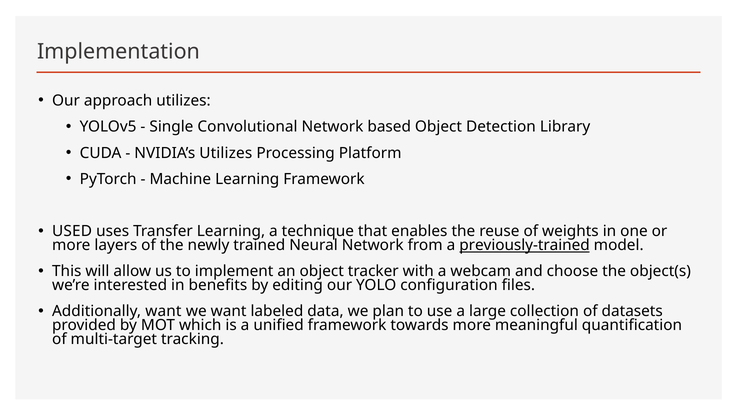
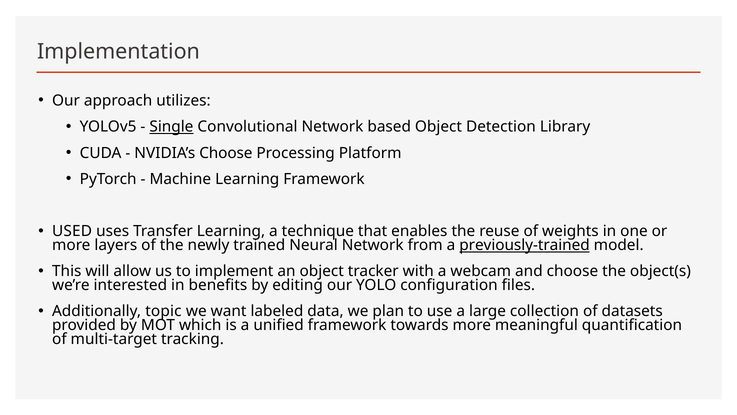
Single underline: none -> present
NVIDIA’s Utilizes: Utilizes -> Choose
Additionally want: want -> topic
